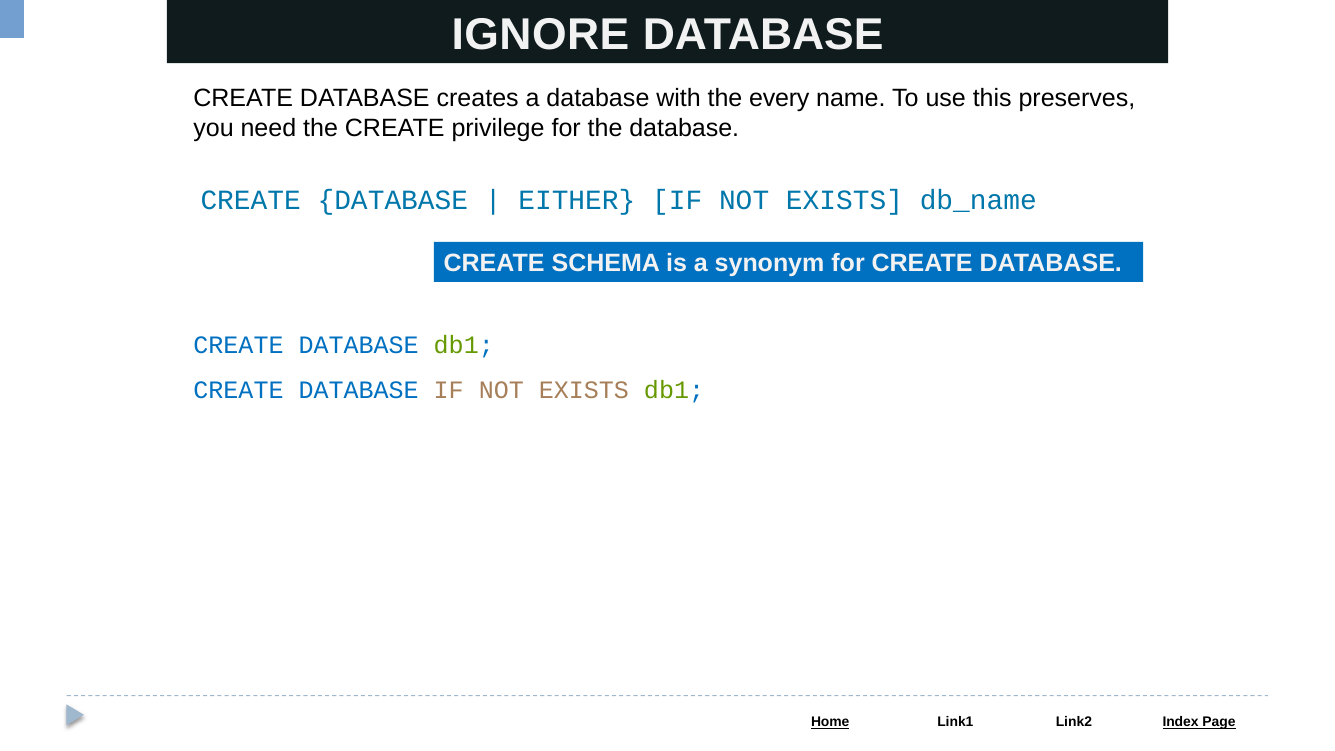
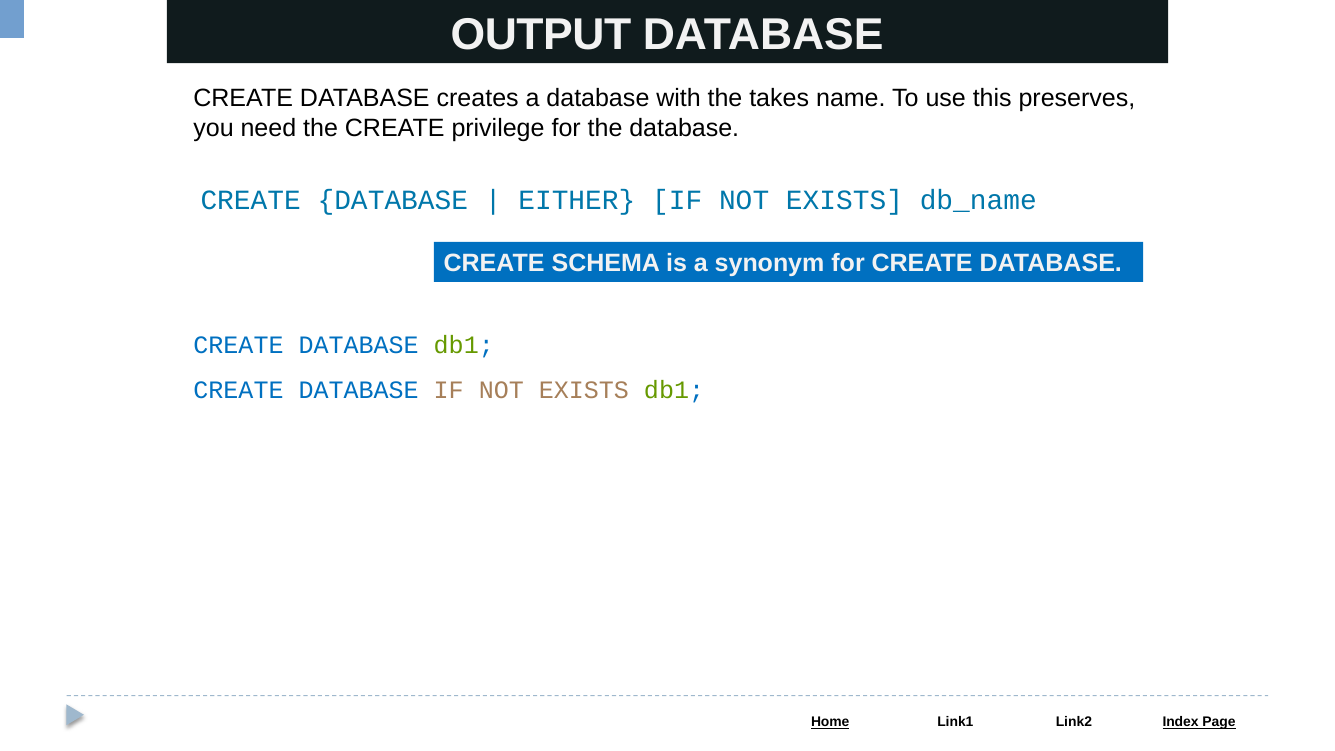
IGNORE: IGNORE -> OUTPUT
every: every -> takes
